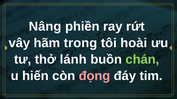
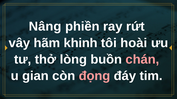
trong: trong -> khinh
lánh: lánh -> lòng
chán colour: light green -> pink
hiến: hiến -> gian
